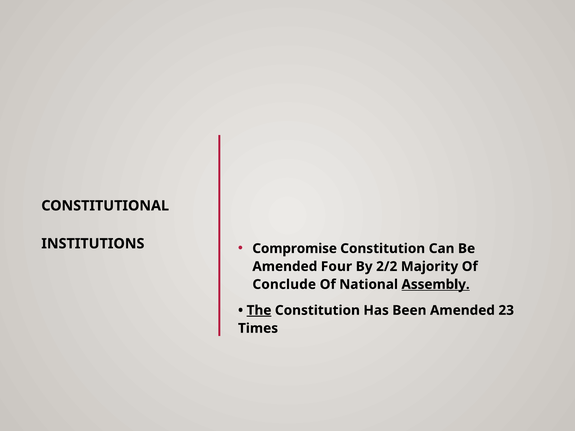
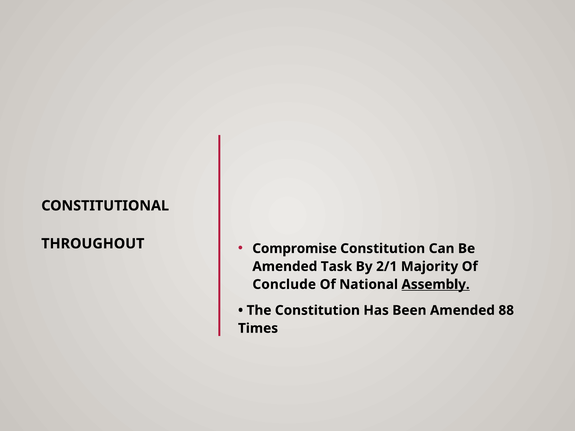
INSTITUTIONS: INSTITUTIONS -> THROUGHOUT
Four: Four -> Task
2/2: 2/2 -> 2/1
The underline: present -> none
23: 23 -> 88
